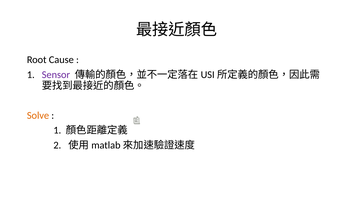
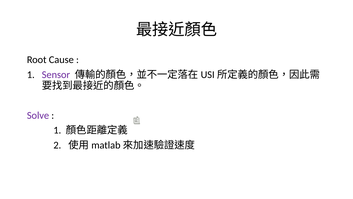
Solve colour: orange -> purple
